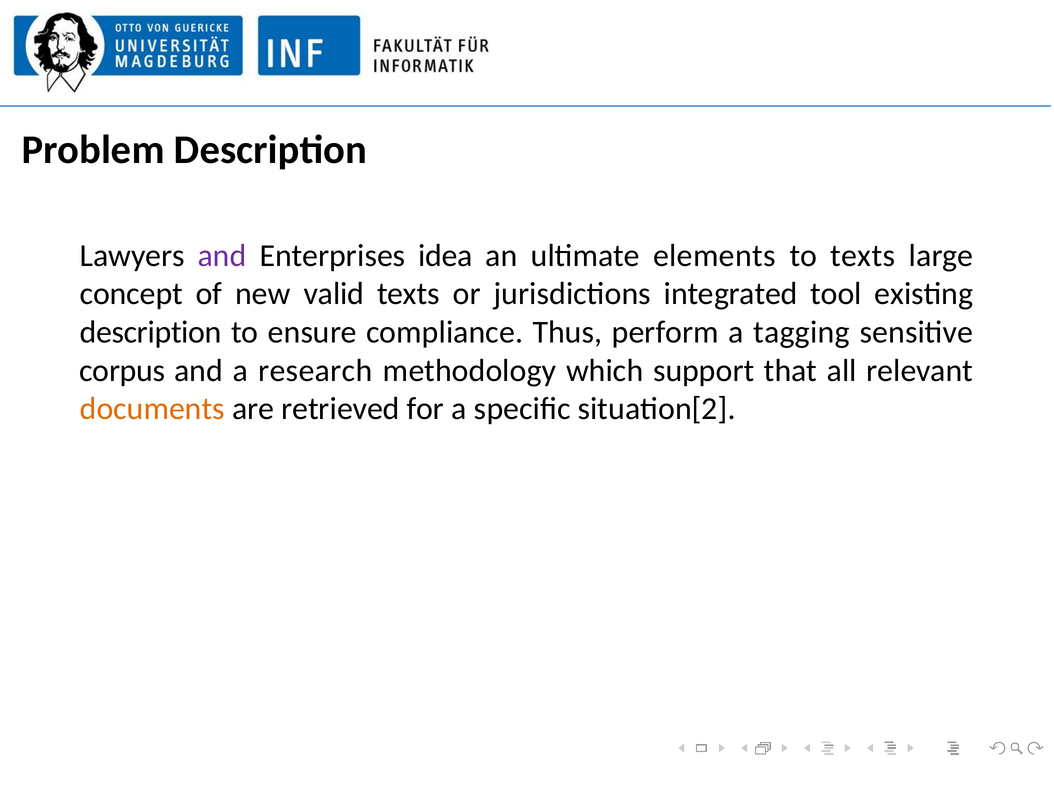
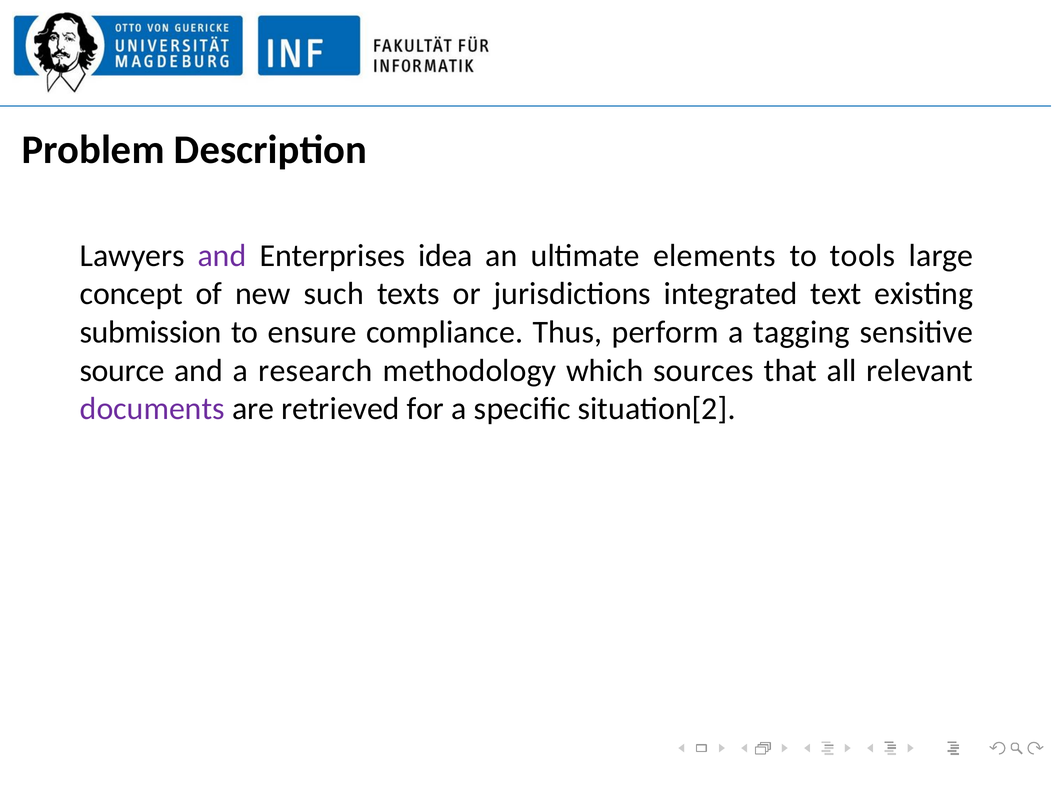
to texts: texts -> tools
valid: valid -> such
tool: tool -> text
description at (151, 332): description -> submission
corpus: corpus -> source
support: support -> sources
documents colour: orange -> purple
